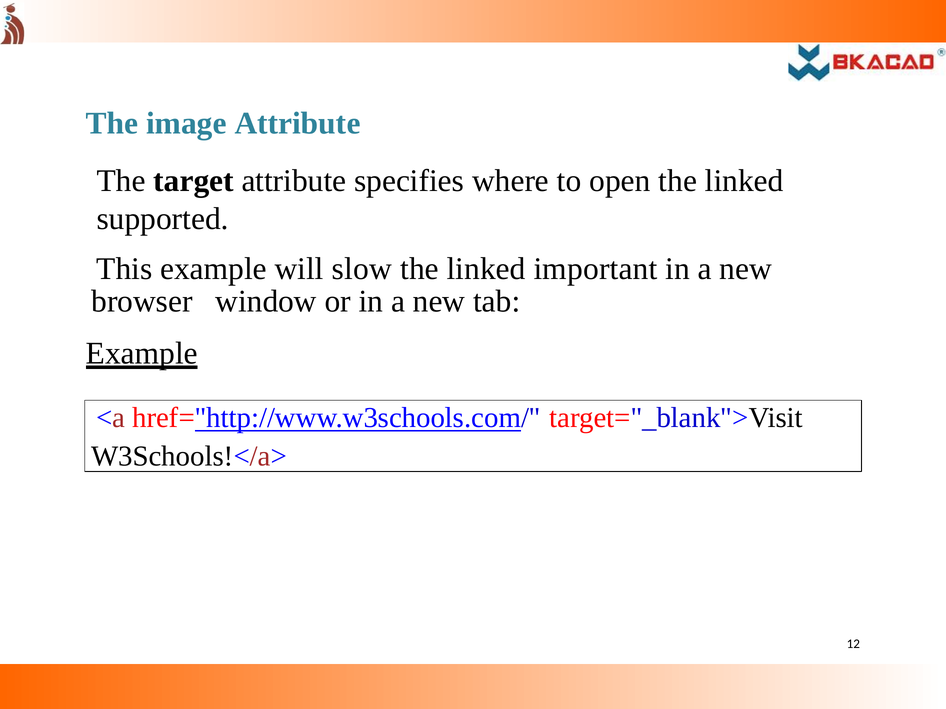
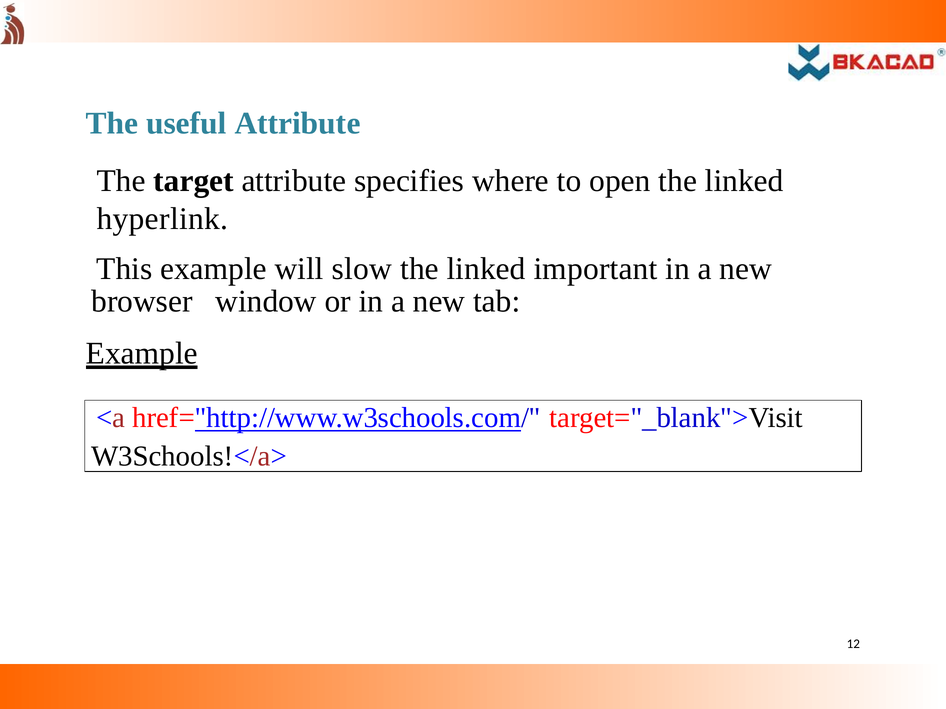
image: image -> useful
supported: supported -> hyperlink
